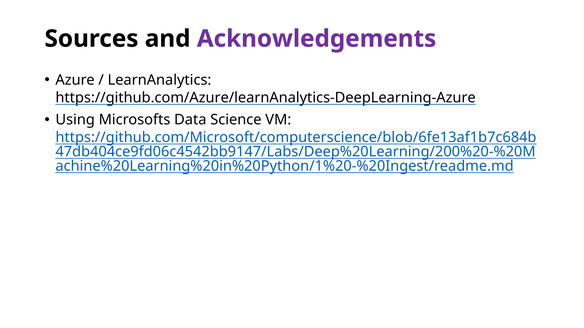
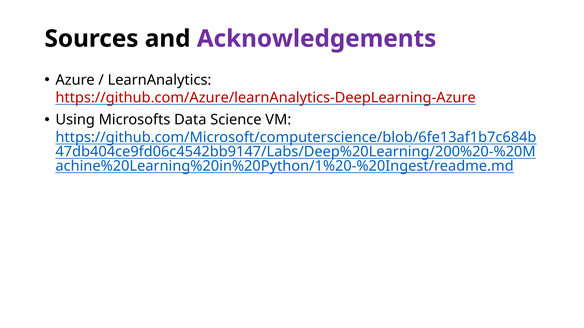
https://github.com/Azure/learnAnalytics-DeepLearning-Azure colour: black -> red
